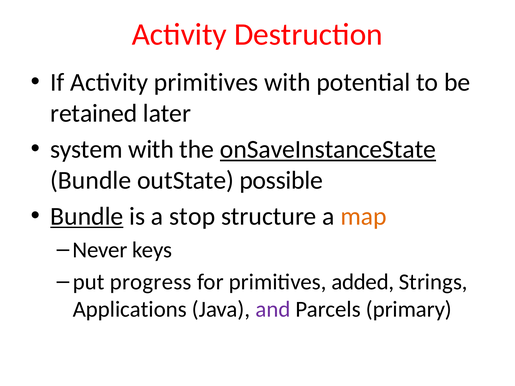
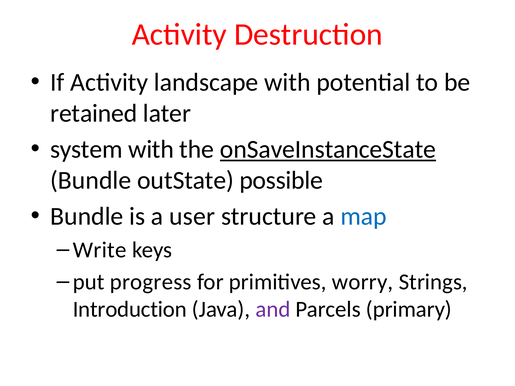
Activity primitives: primitives -> landscape
Bundle at (87, 216) underline: present -> none
stop: stop -> user
map colour: orange -> blue
Never: Never -> Write
added: added -> worry
Applications: Applications -> Introduction
